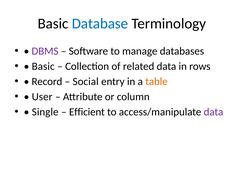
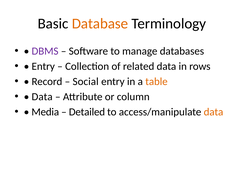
Database colour: blue -> orange
Basic at (43, 66): Basic -> Entry
User at (42, 97): User -> Data
Single: Single -> Media
Efficient: Efficient -> Detailed
data at (213, 112) colour: purple -> orange
